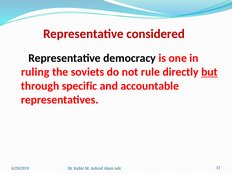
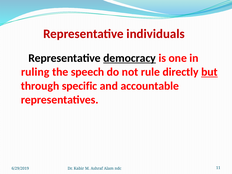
considered: considered -> individuals
democracy underline: none -> present
soviets: soviets -> speech
